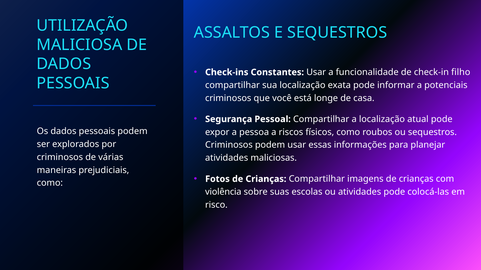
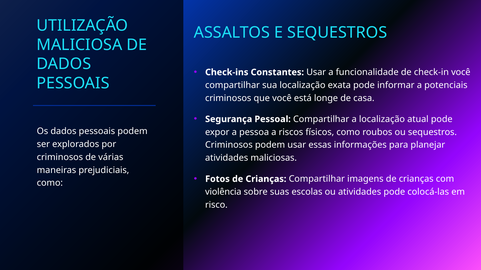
check-in filho: filho -> você
